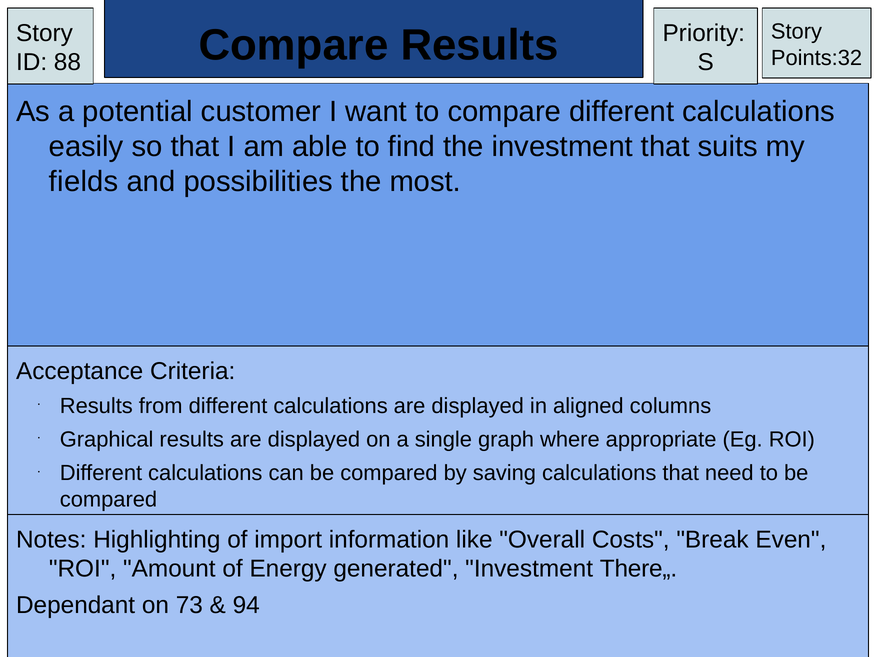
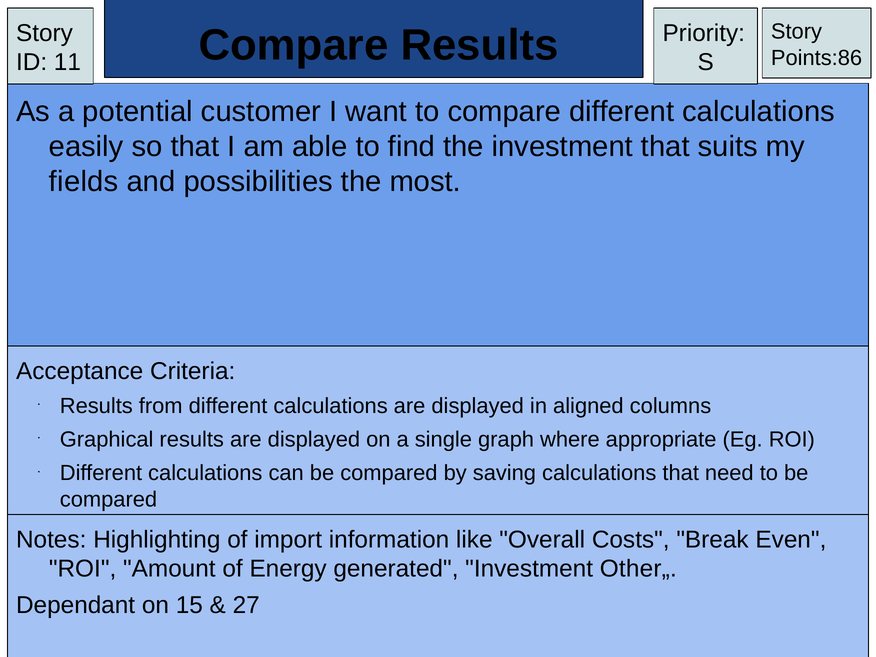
Points:32: Points:32 -> Points:86
88: 88 -> 11
There„: There„ -> Other„
73: 73 -> 15
94: 94 -> 27
